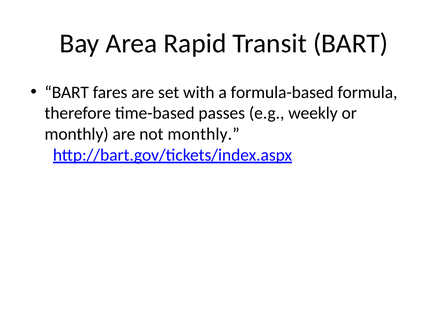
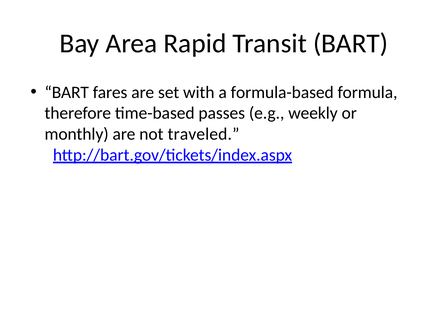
not monthly: monthly -> traveled
